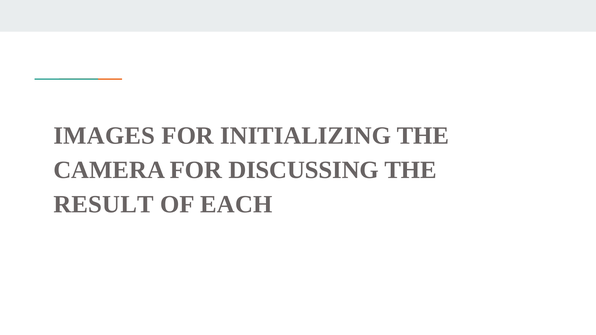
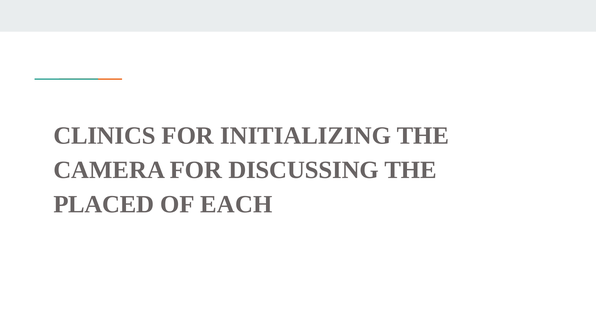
IMAGES: IMAGES -> CLINICS
RESULT: RESULT -> PLACED
